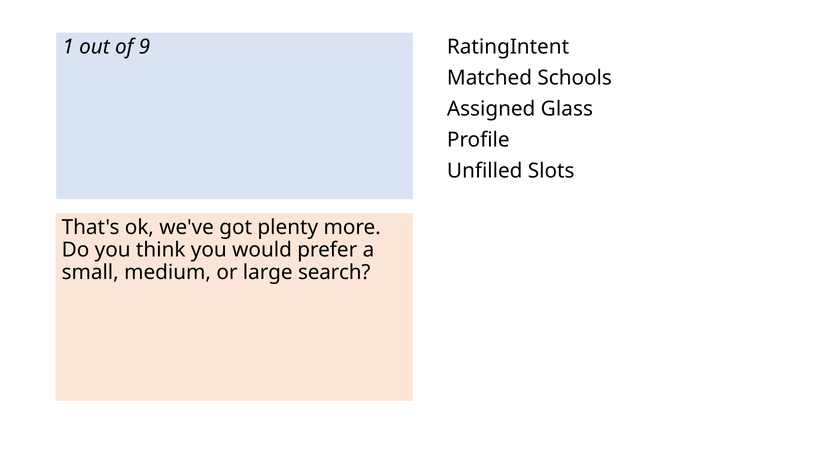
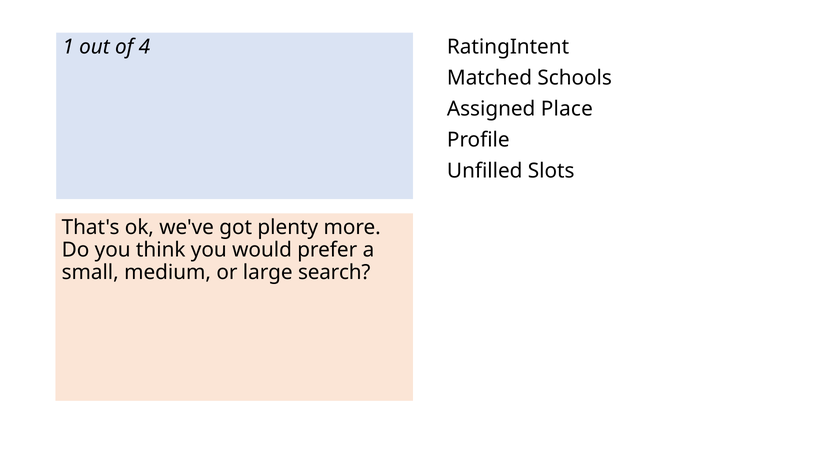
9: 9 -> 4
Glass: Glass -> Place
